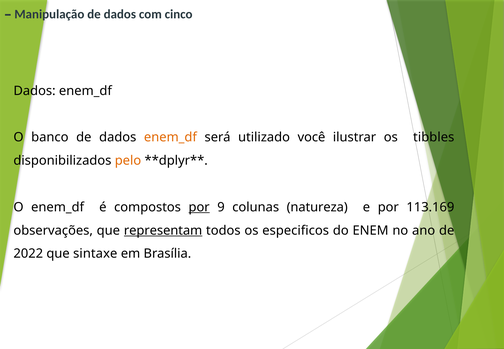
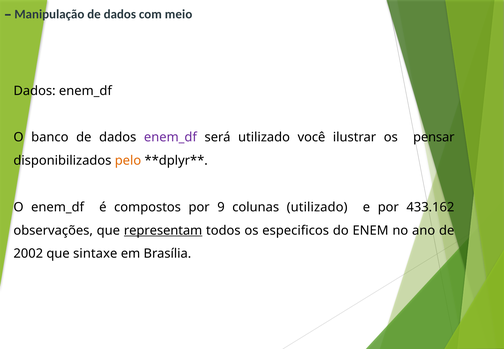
cinco: cinco -> meio
enem_df at (170, 137) colour: orange -> purple
tibbles: tibbles -> pensar
por at (199, 207) underline: present -> none
colunas natureza: natureza -> utilizado
113.169: 113.169 -> 433.162
2022: 2022 -> 2002
